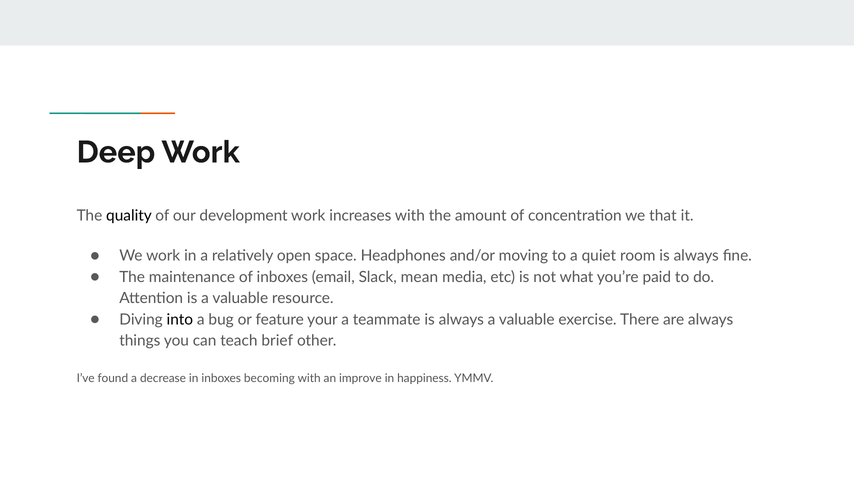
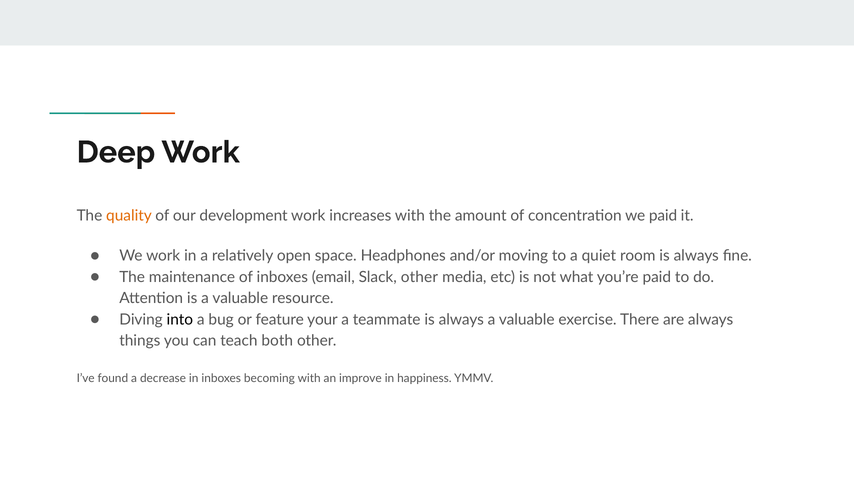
quality colour: black -> orange
we that: that -> paid
Slack mean: mean -> other
brief: brief -> both
